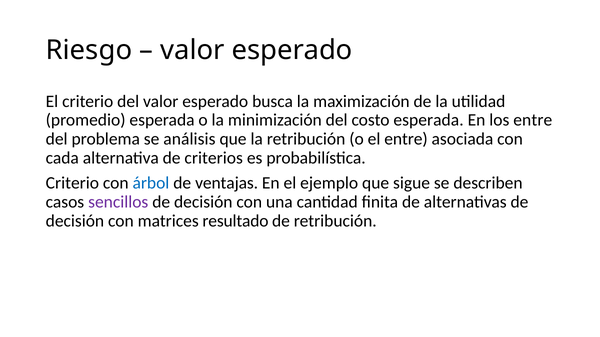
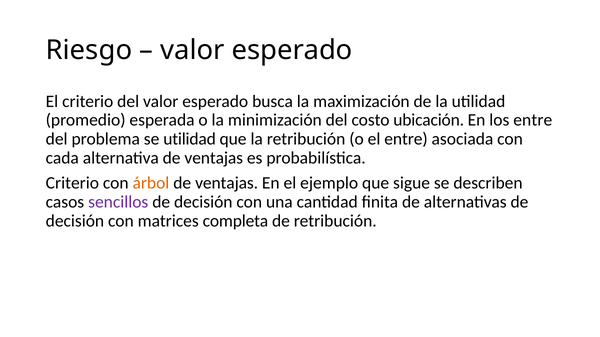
costo esperada: esperada -> ubicación
se análisis: análisis -> utilidad
alternativa de criterios: criterios -> ventajas
árbol colour: blue -> orange
resultado: resultado -> completa
